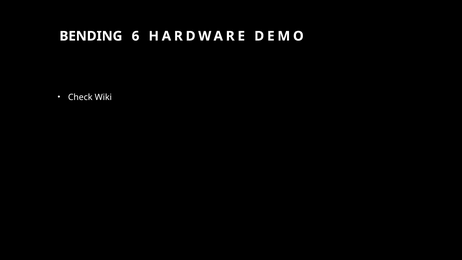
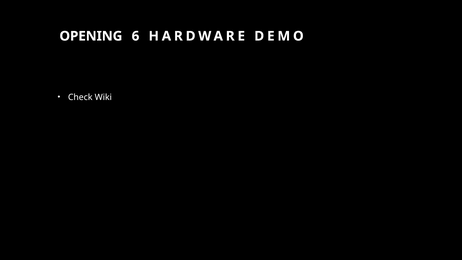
BENDING: BENDING -> OPENING
